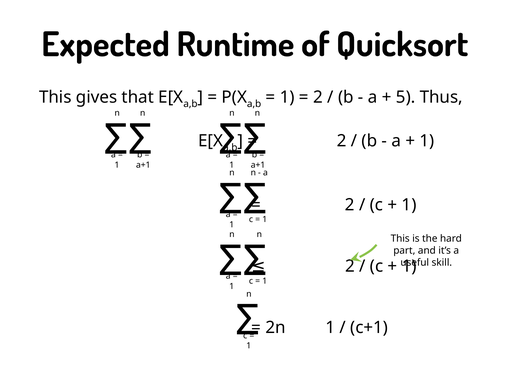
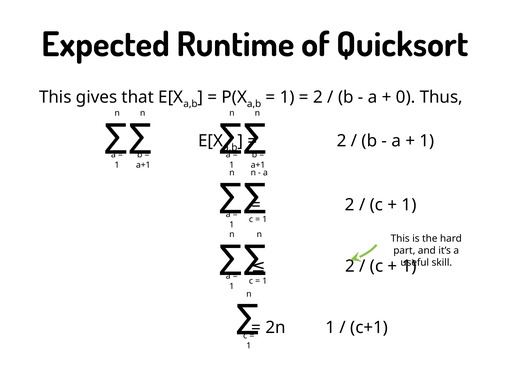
5: 5 -> 0
